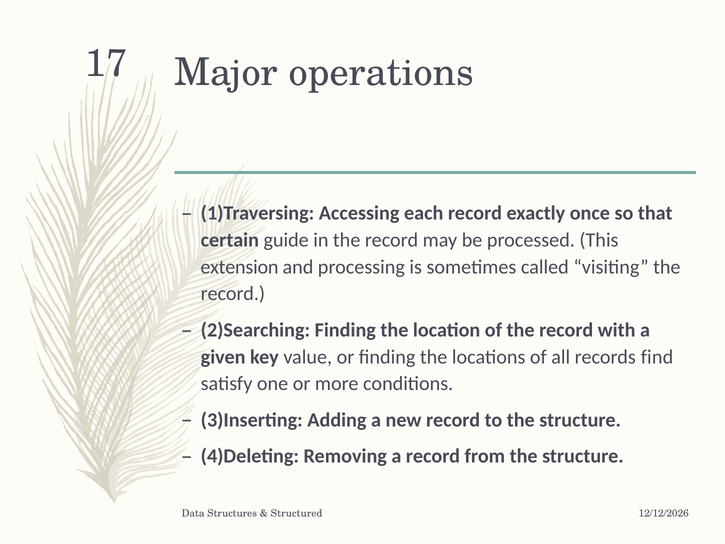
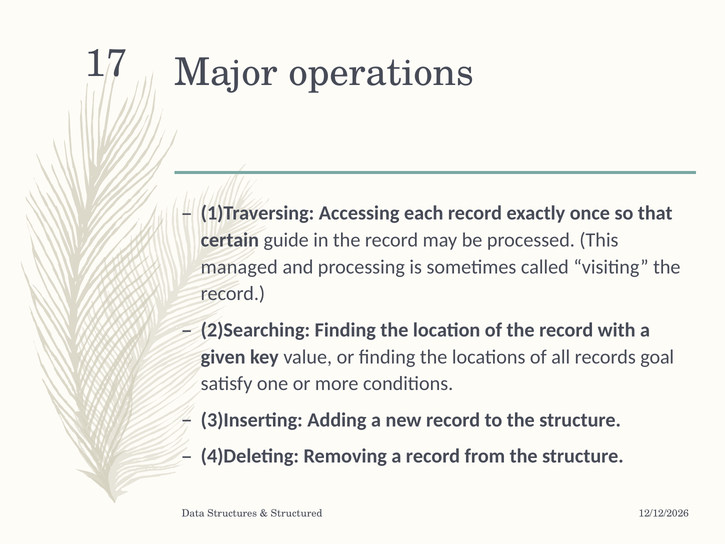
extension: extension -> managed
find: find -> goal
